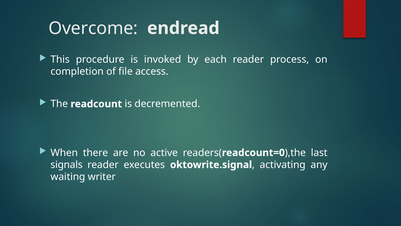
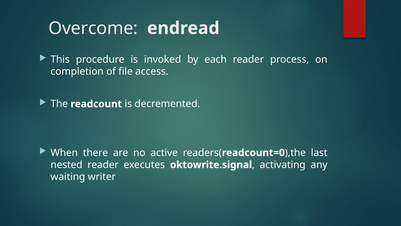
signals: signals -> nested
